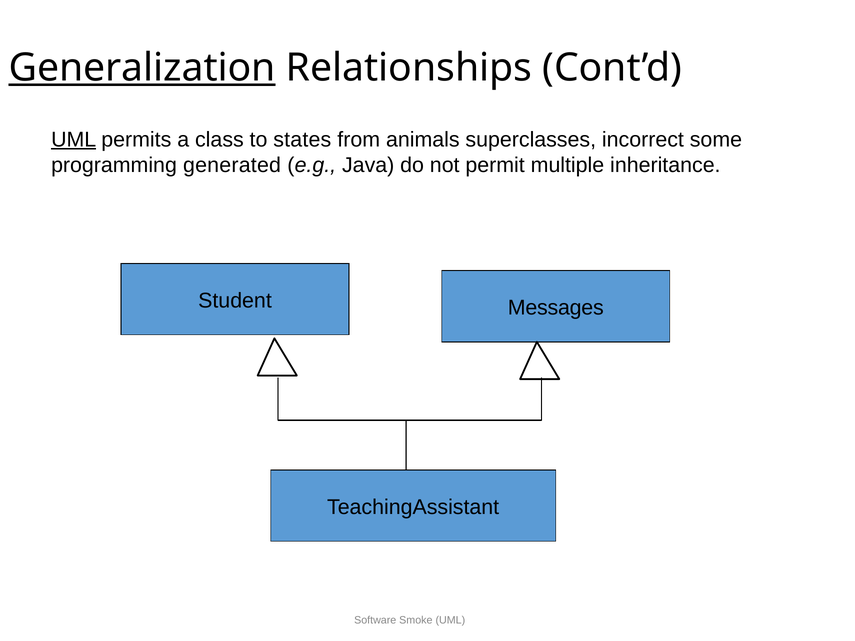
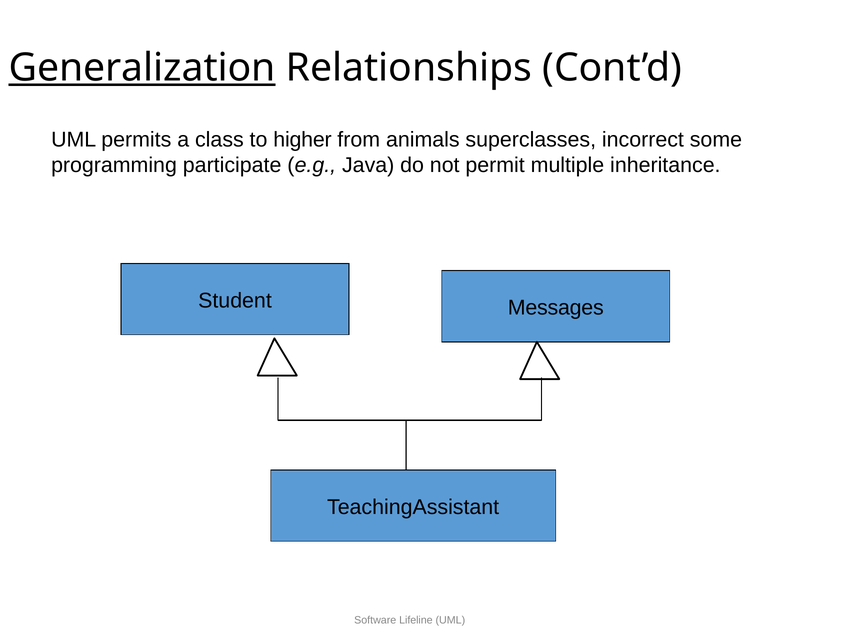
UML at (74, 140) underline: present -> none
states: states -> higher
generated: generated -> participate
Smoke: Smoke -> Lifeline
